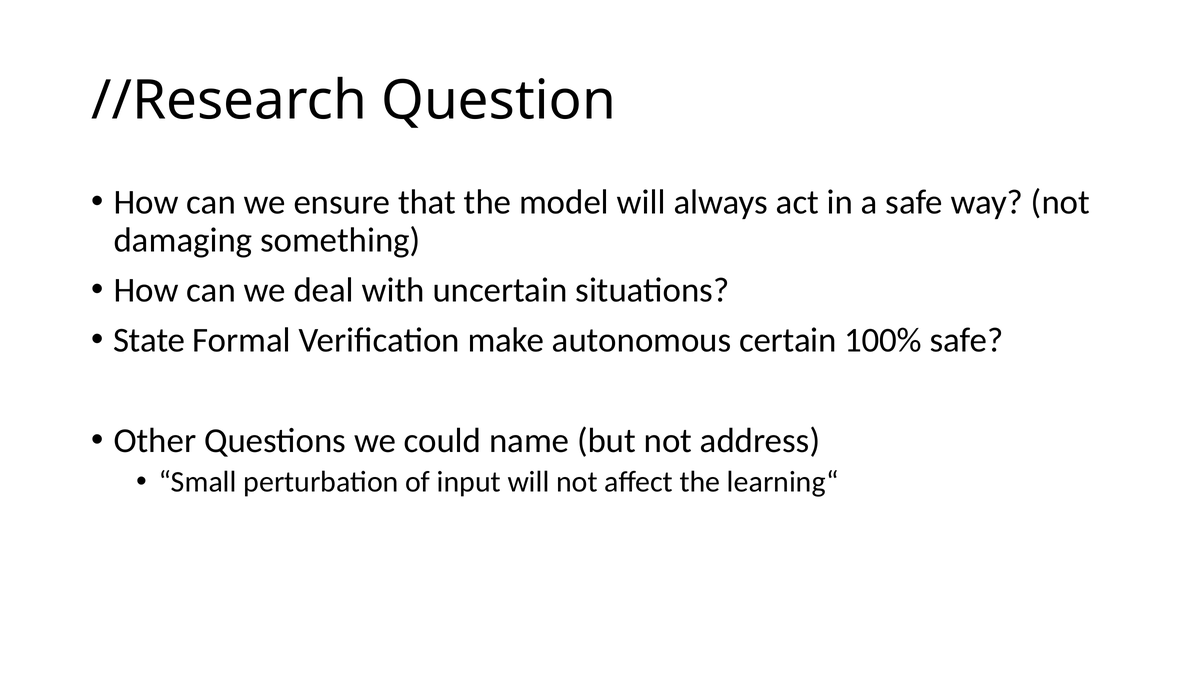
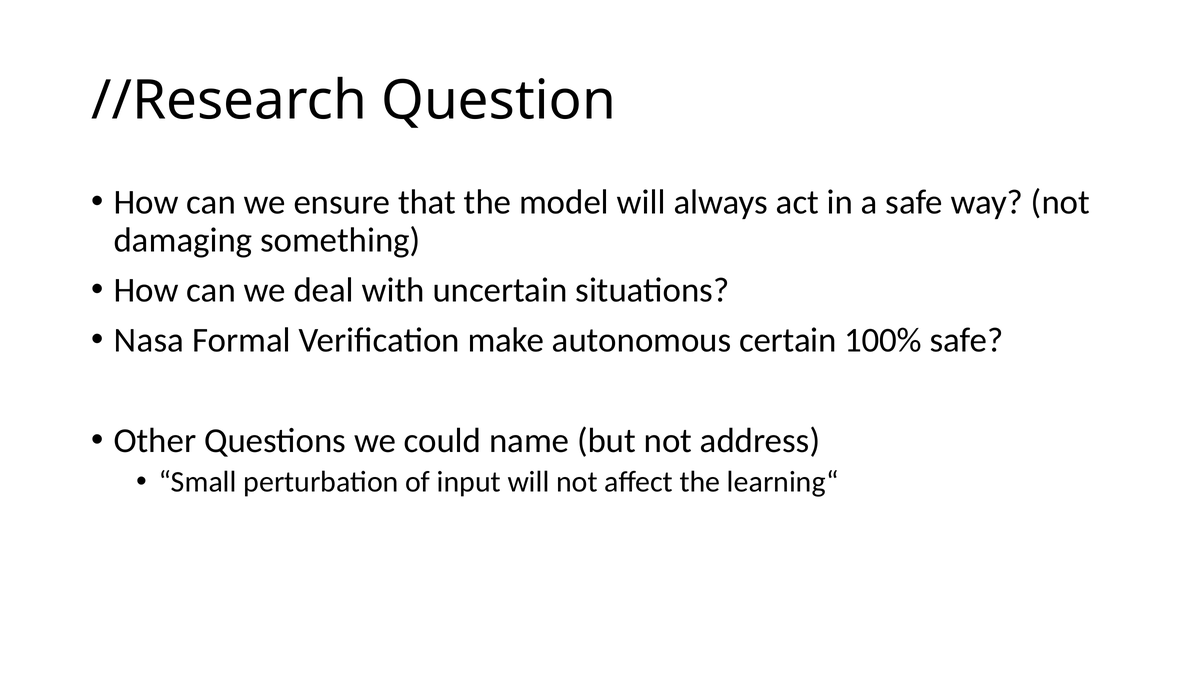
State: State -> Nasa
